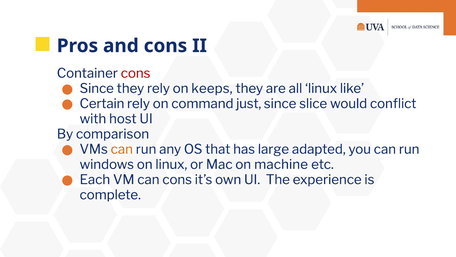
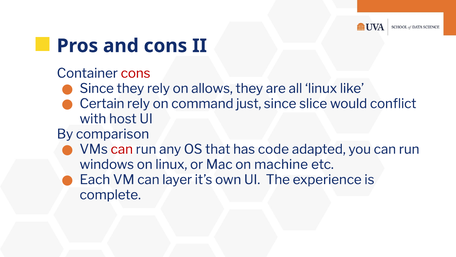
keeps: keeps -> allows
can at (122, 149) colour: orange -> red
large: large -> code
can cons: cons -> layer
